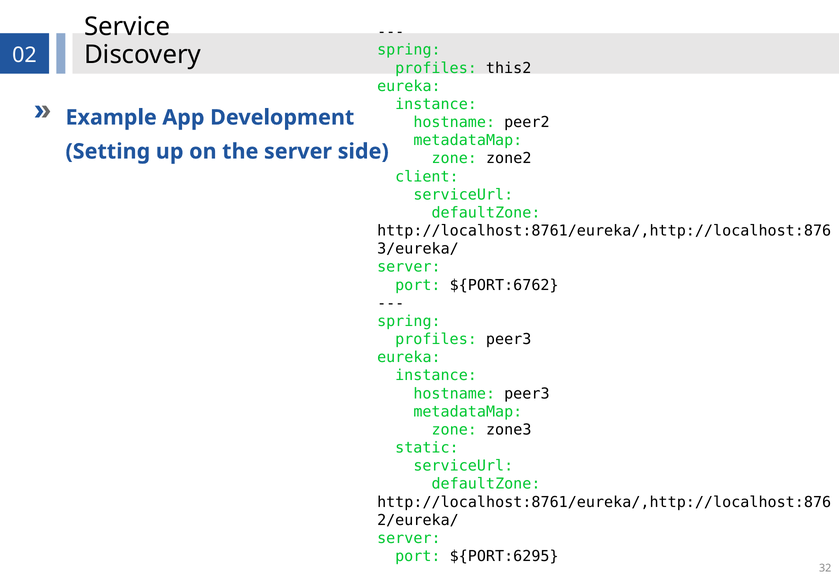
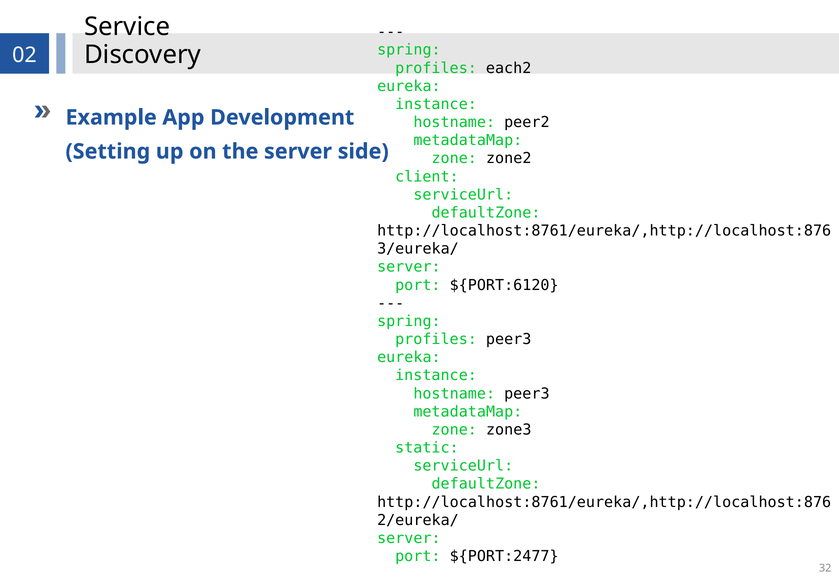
this2: this2 -> each2
${PORT:6762: ${PORT:6762 -> ${PORT:6120
${PORT:6295: ${PORT:6295 -> ${PORT:2477
